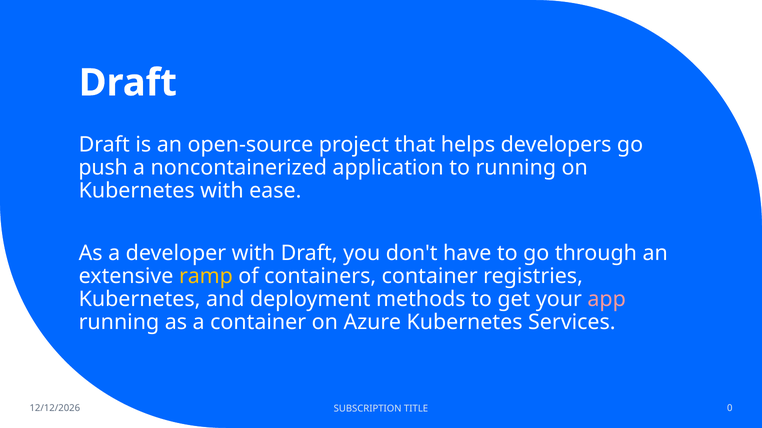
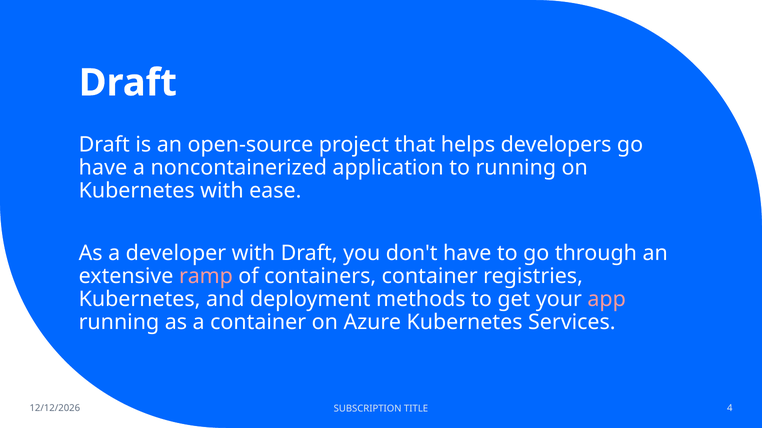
push at (103, 168): push -> have
ramp colour: yellow -> pink
0: 0 -> 4
